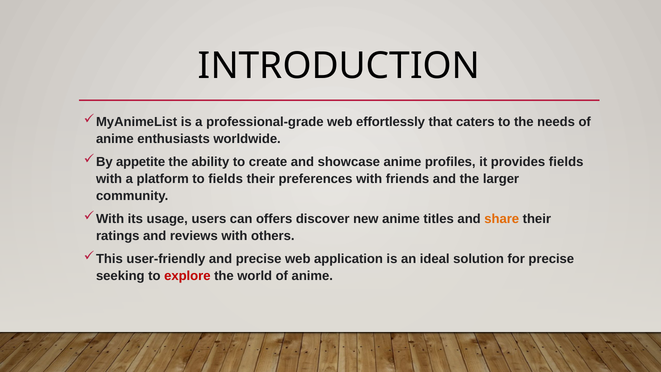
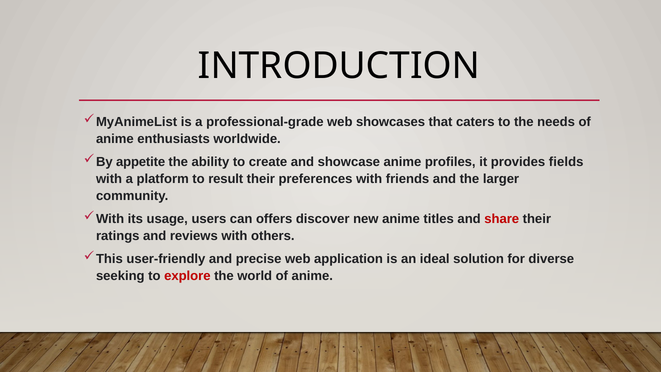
effortlessly: effortlessly -> showcases
to fields: fields -> result
share colour: orange -> red
for precise: precise -> diverse
